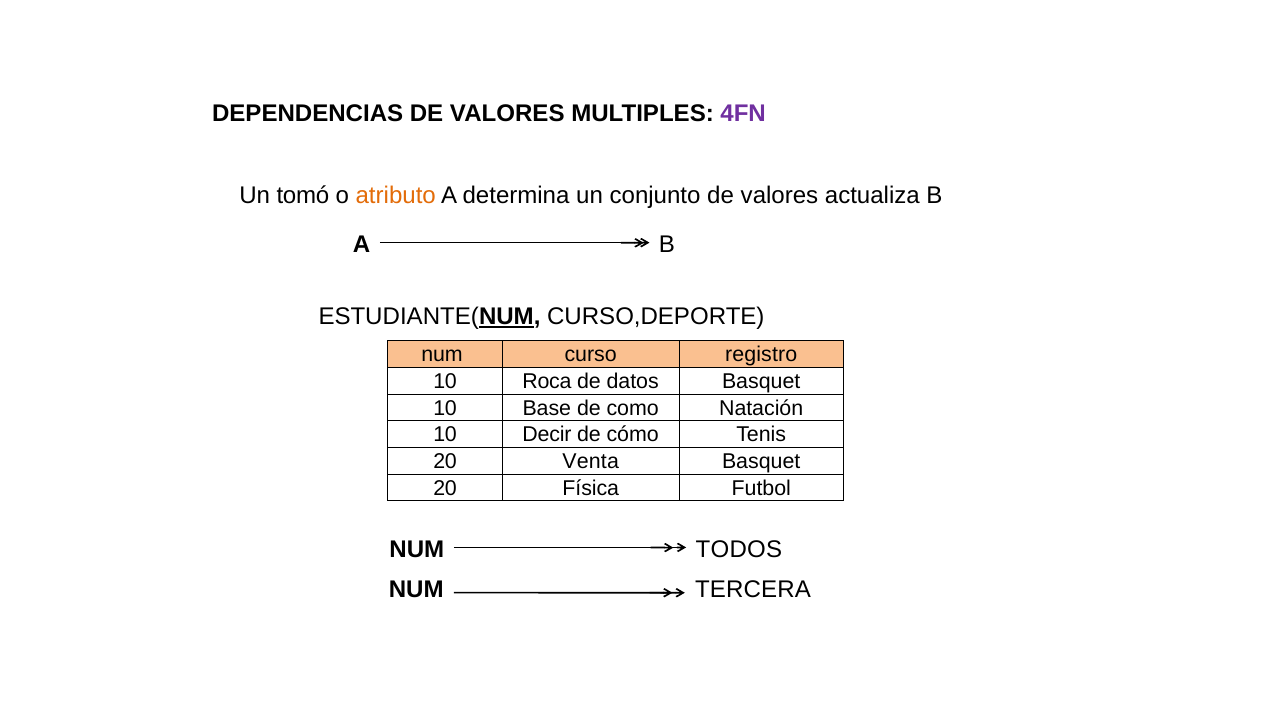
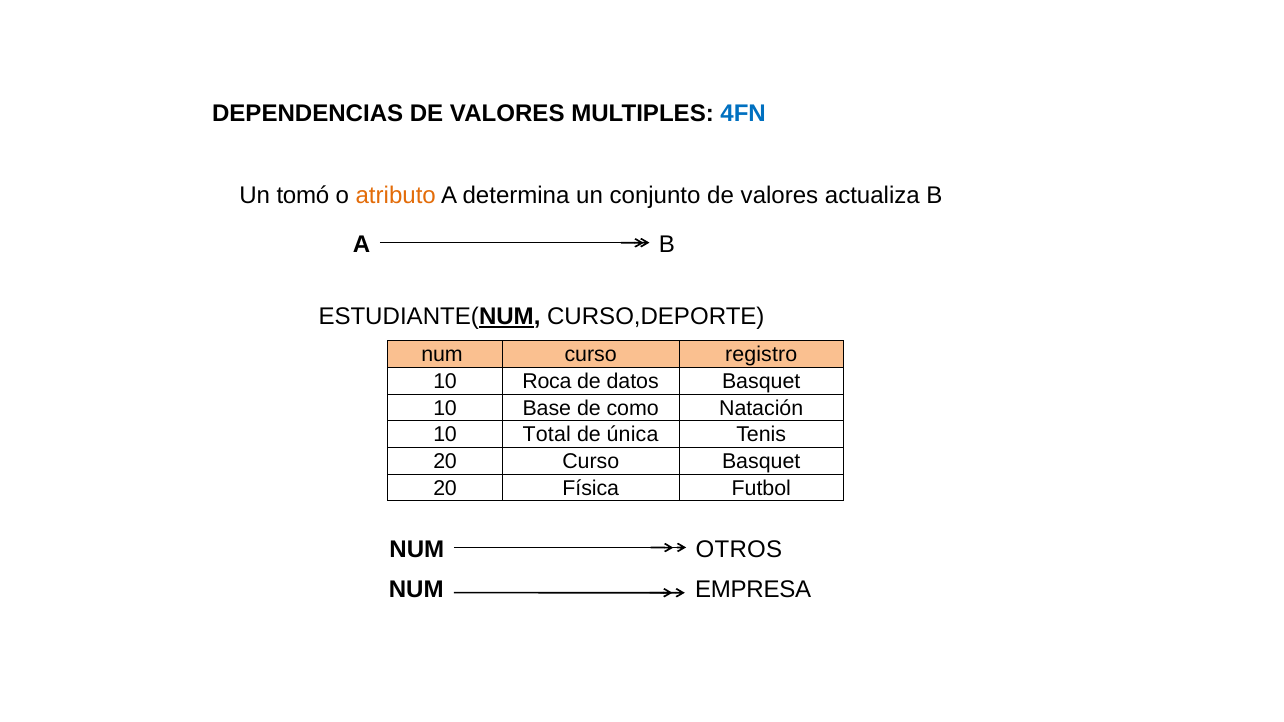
4FN colour: purple -> blue
Decir: Decir -> Total
cómo: cómo -> única
20 Venta: Venta -> Curso
TODOS: TODOS -> OTROS
TERCERA: TERCERA -> EMPRESA
